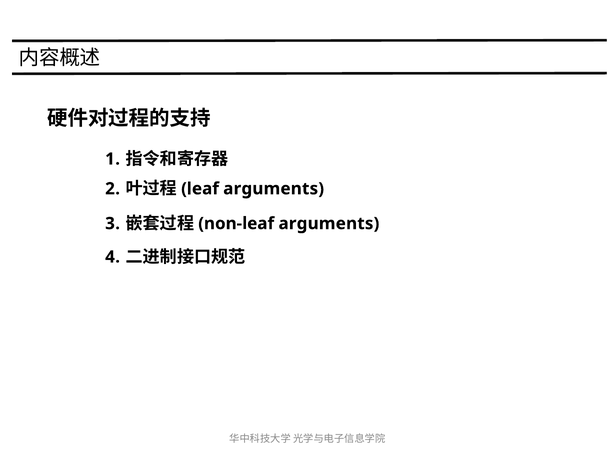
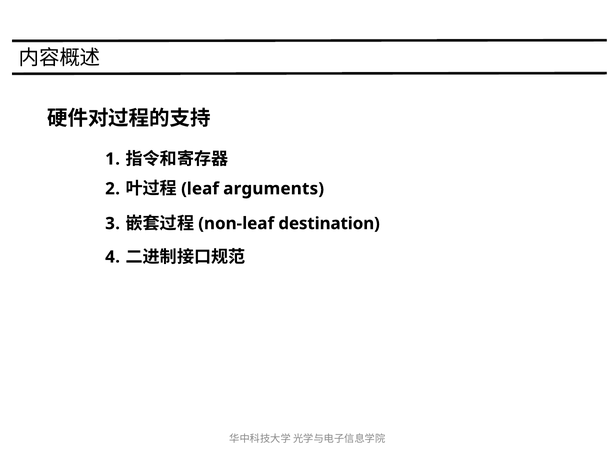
arguments at (329, 224): arguments -> destination
